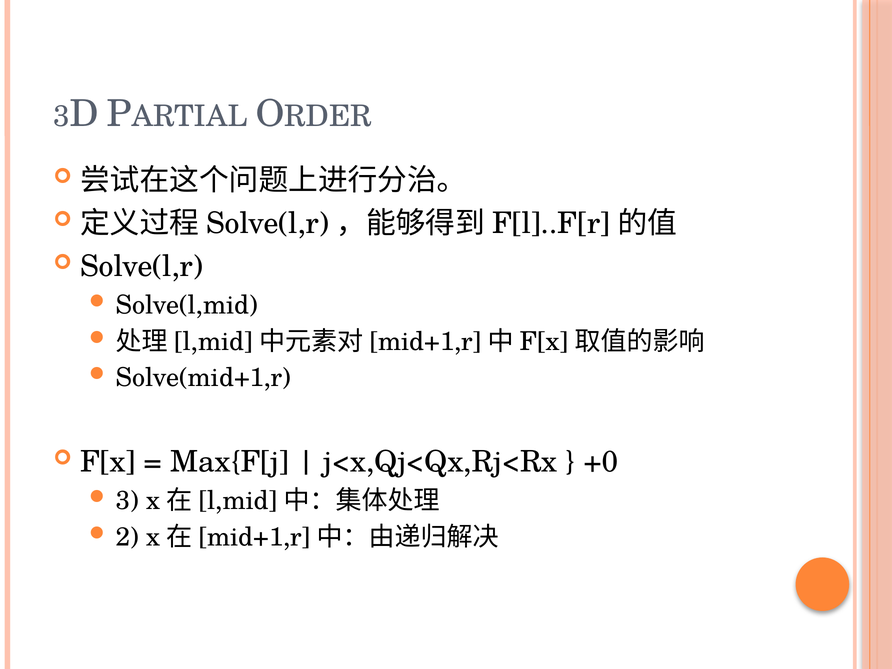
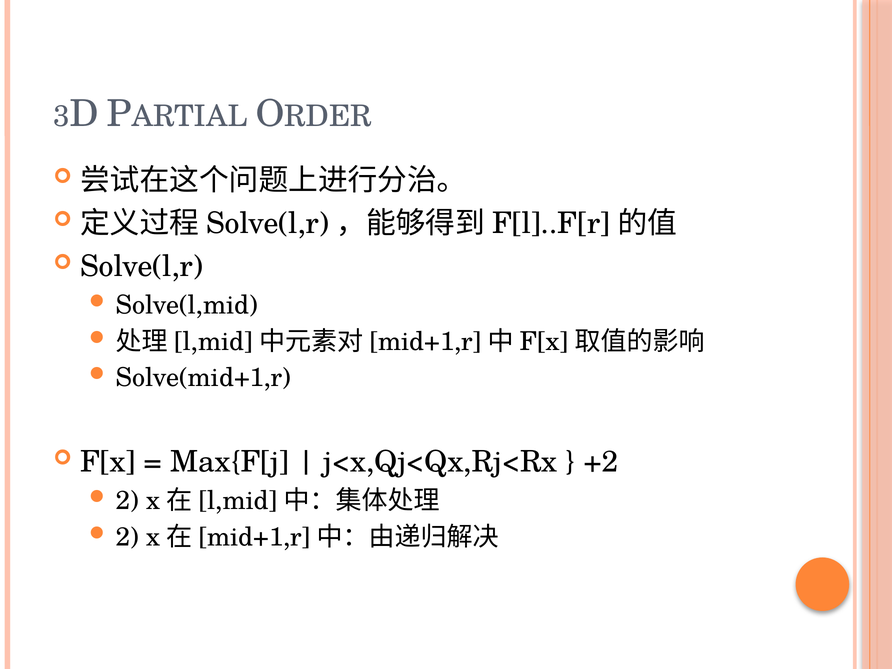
+0: +0 -> +2
3 at (127, 501): 3 -> 2
